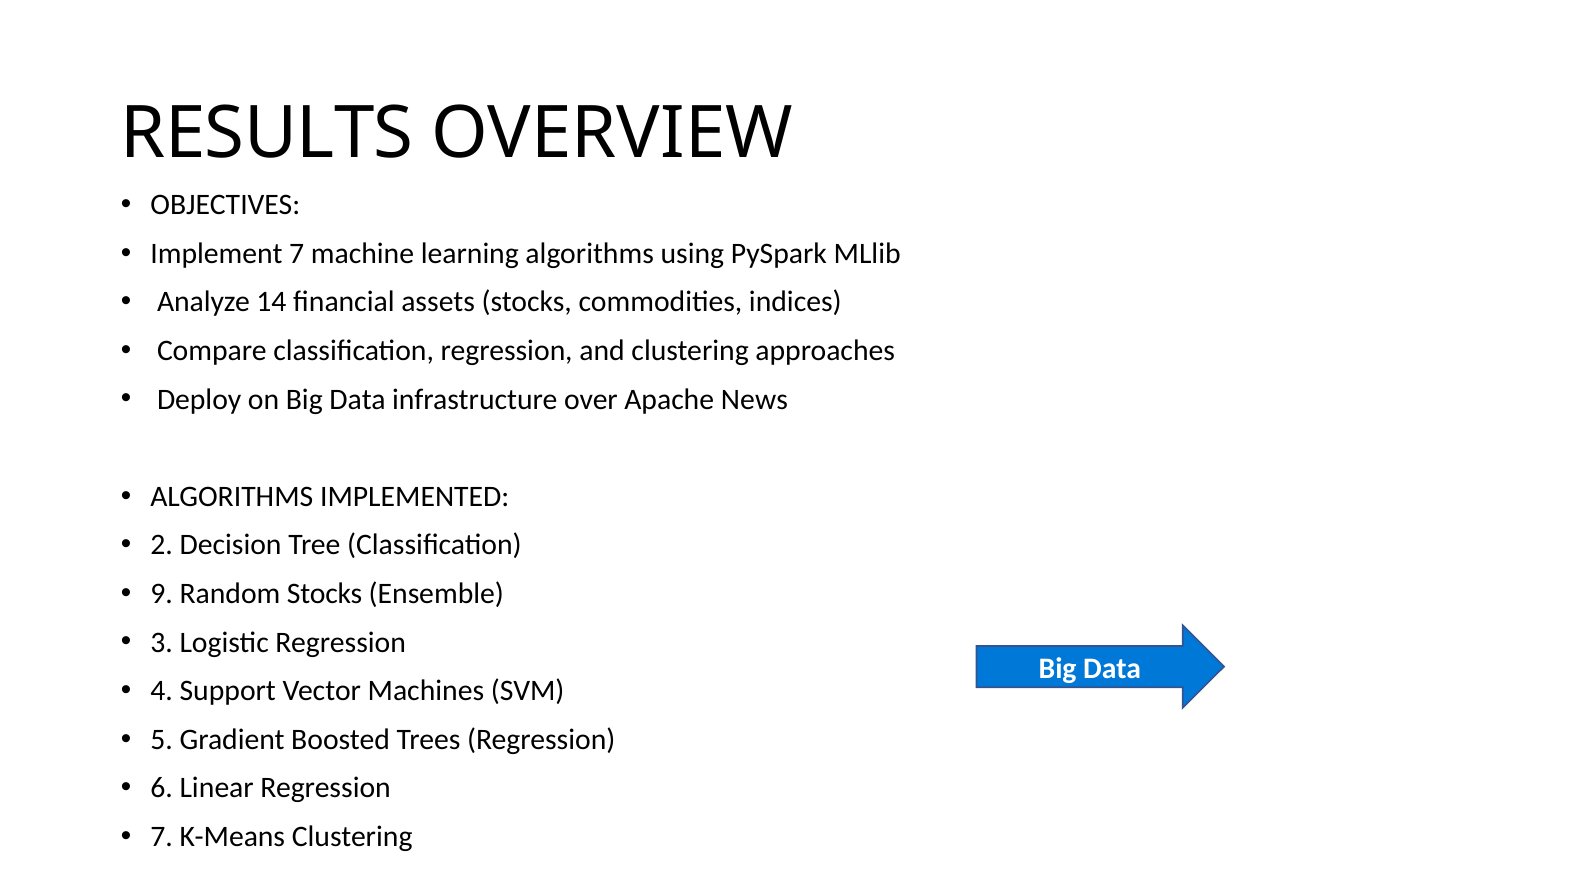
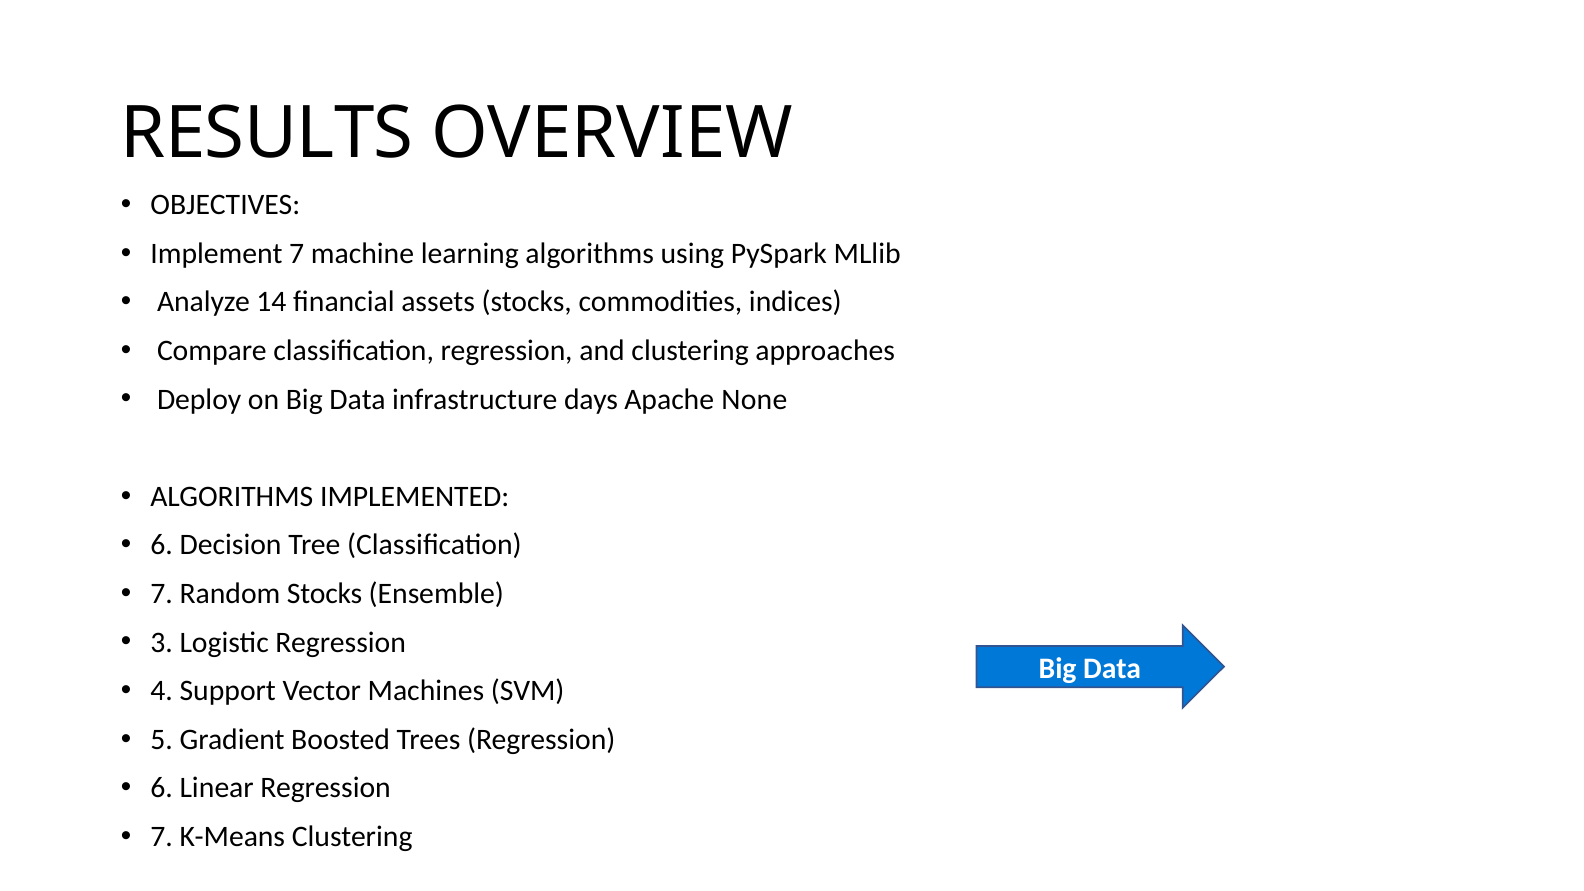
over: over -> days
News: News -> None
2 at (162, 545): 2 -> 6
9 at (162, 594): 9 -> 7
